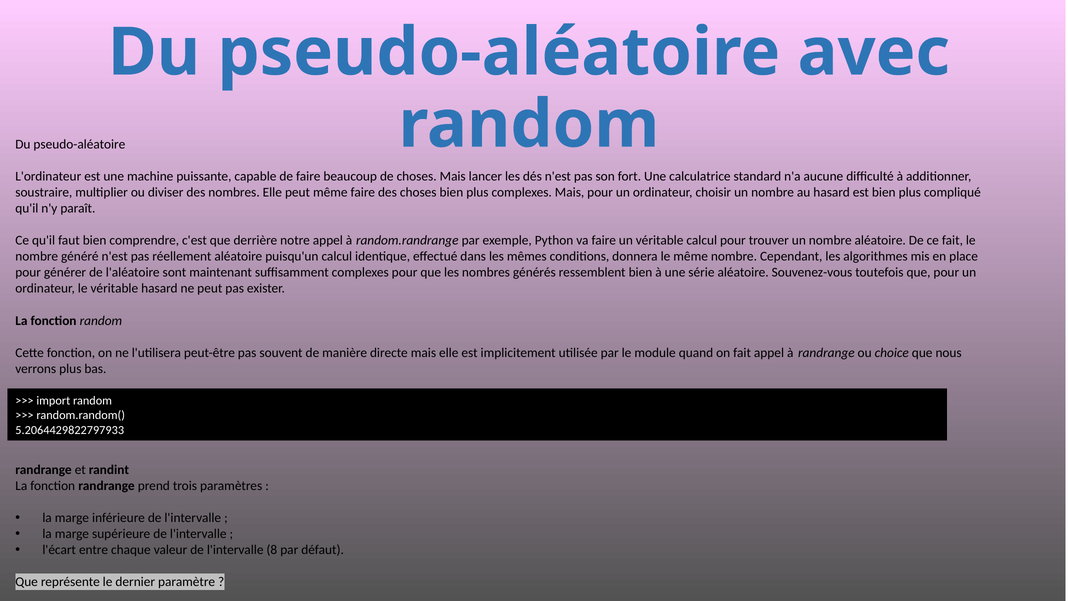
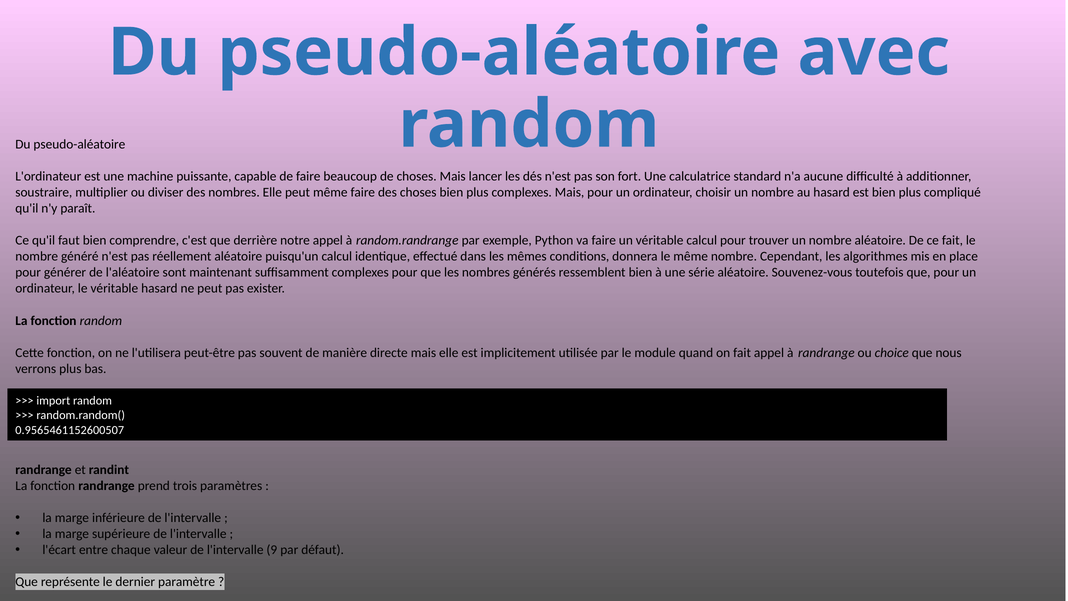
5.2064429822797933: 5.2064429822797933 -> 0.9565461152600507
8: 8 -> 9
